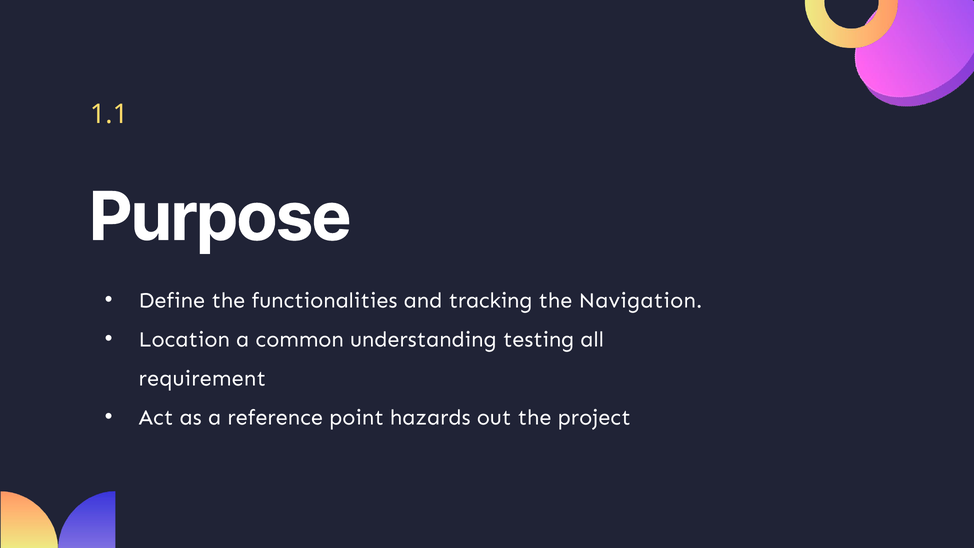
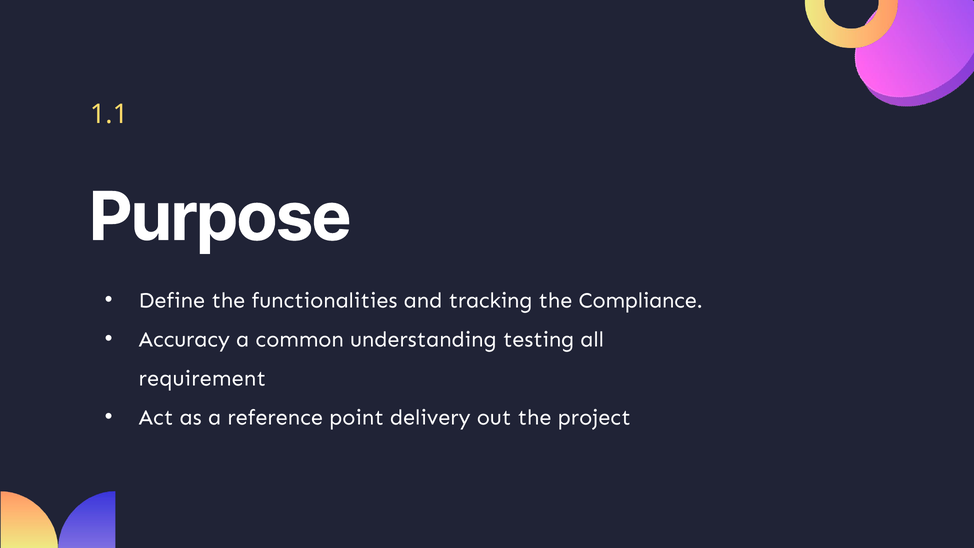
Navigation: Navigation -> Compliance
Location: Location -> Accuracy
hazards: hazards -> delivery
